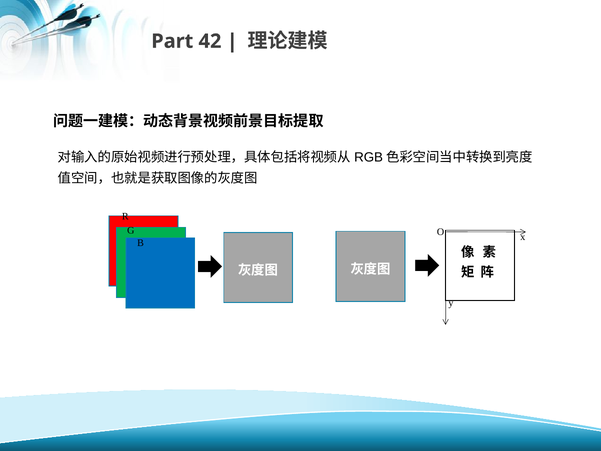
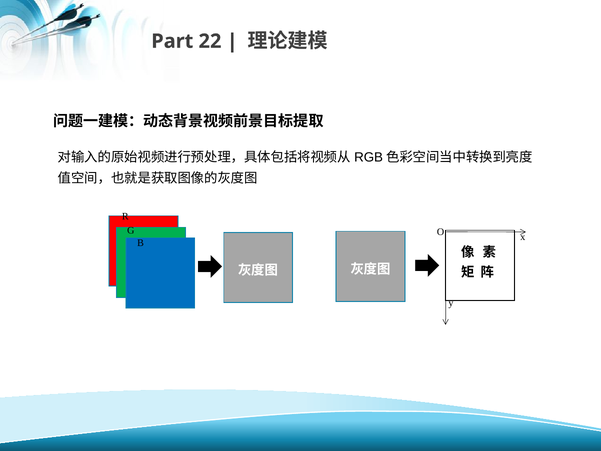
42: 42 -> 22
